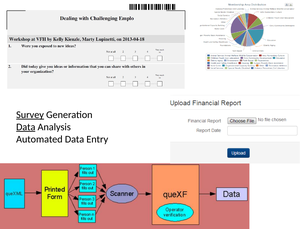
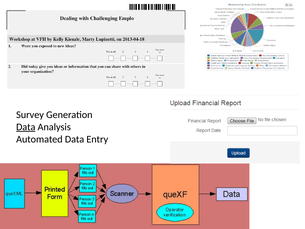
Survey underline: present -> none
